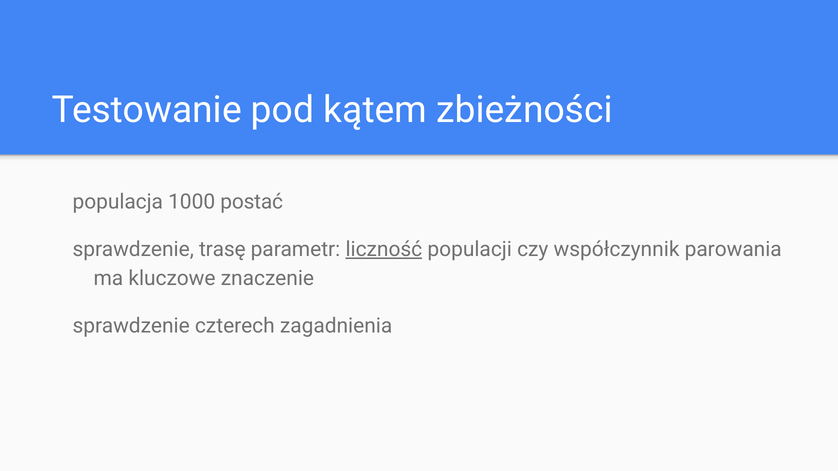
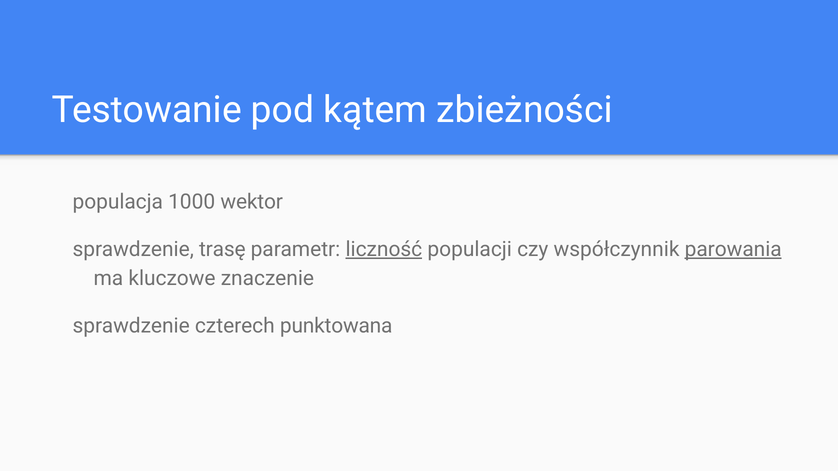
postać: postać -> wektor
parowania underline: none -> present
zagadnienia: zagadnienia -> punktowana
